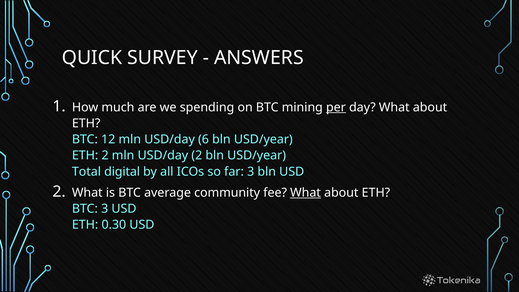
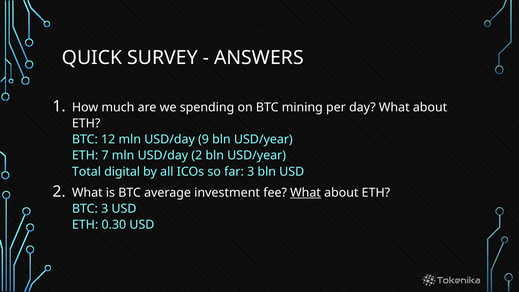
per underline: present -> none
6: 6 -> 9
ETH 2: 2 -> 7
community: community -> investment
